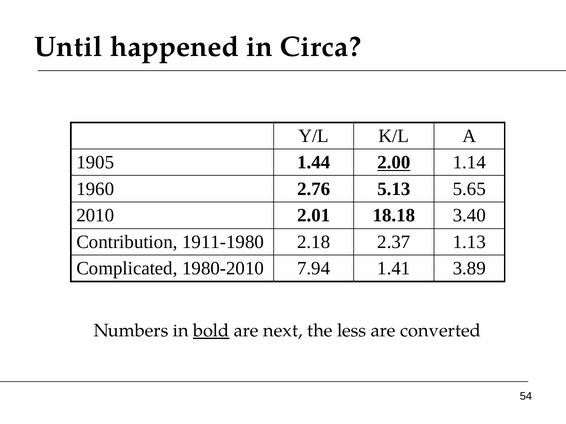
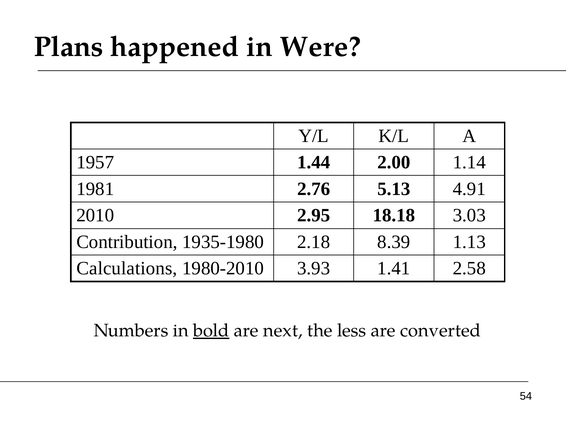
Until: Until -> Plans
Circa: Circa -> Were
1905: 1905 -> 1957
2.00 underline: present -> none
1960: 1960 -> 1981
5.65: 5.65 -> 4.91
2.01: 2.01 -> 2.95
3.40: 3.40 -> 3.03
1911-1980: 1911-1980 -> 1935-1980
2.37: 2.37 -> 8.39
Complicated: Complicated -> Calculations
7.94: 7.94 -> 3.93
3.89: 3.89 -> 2.58
